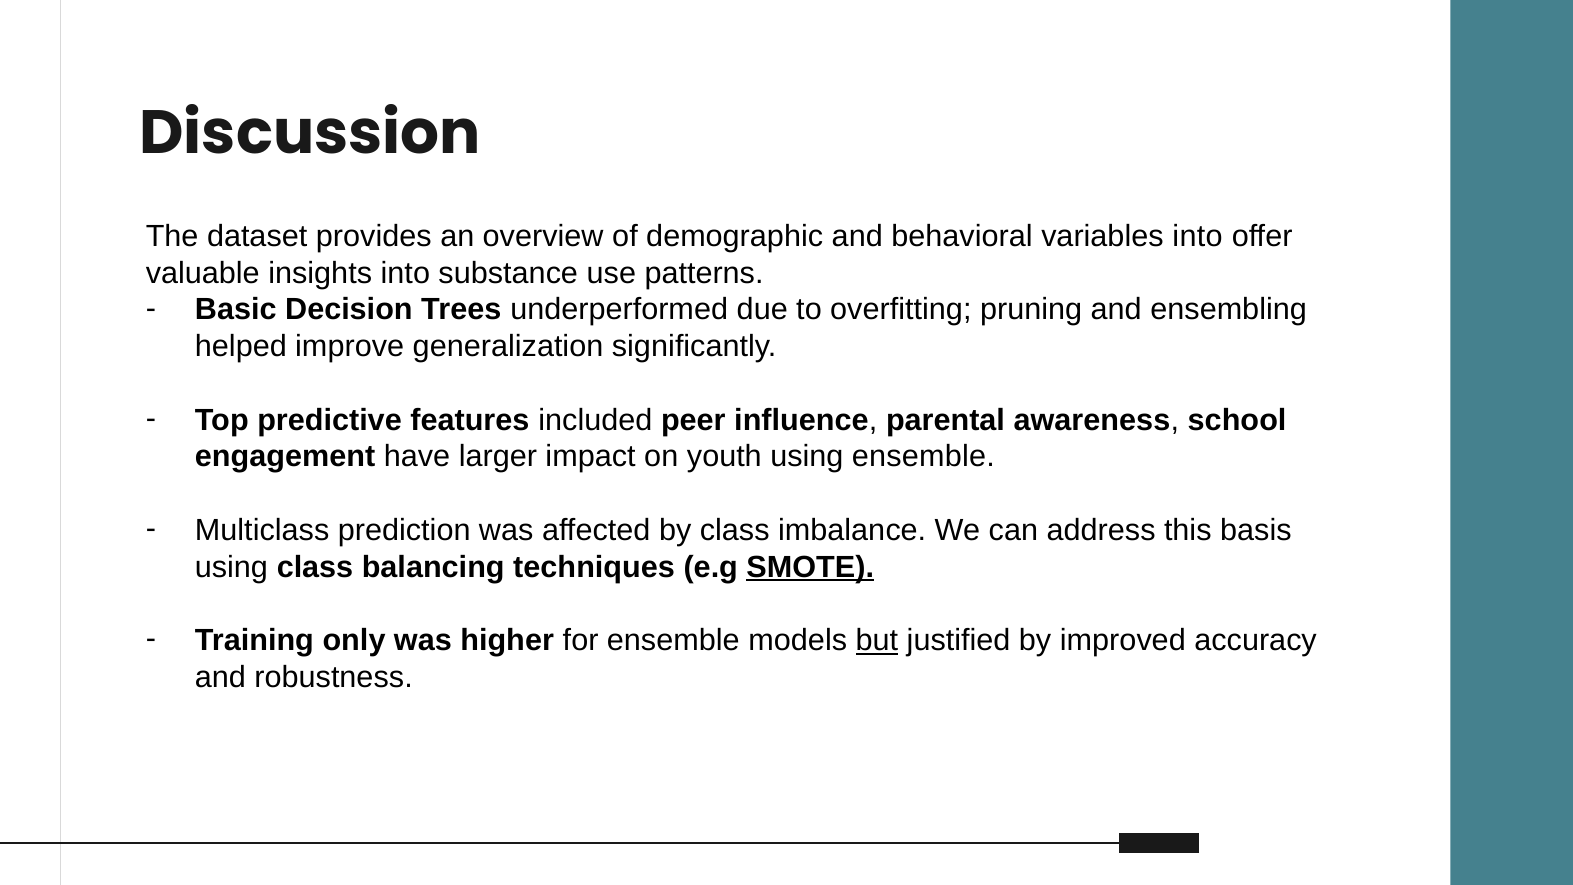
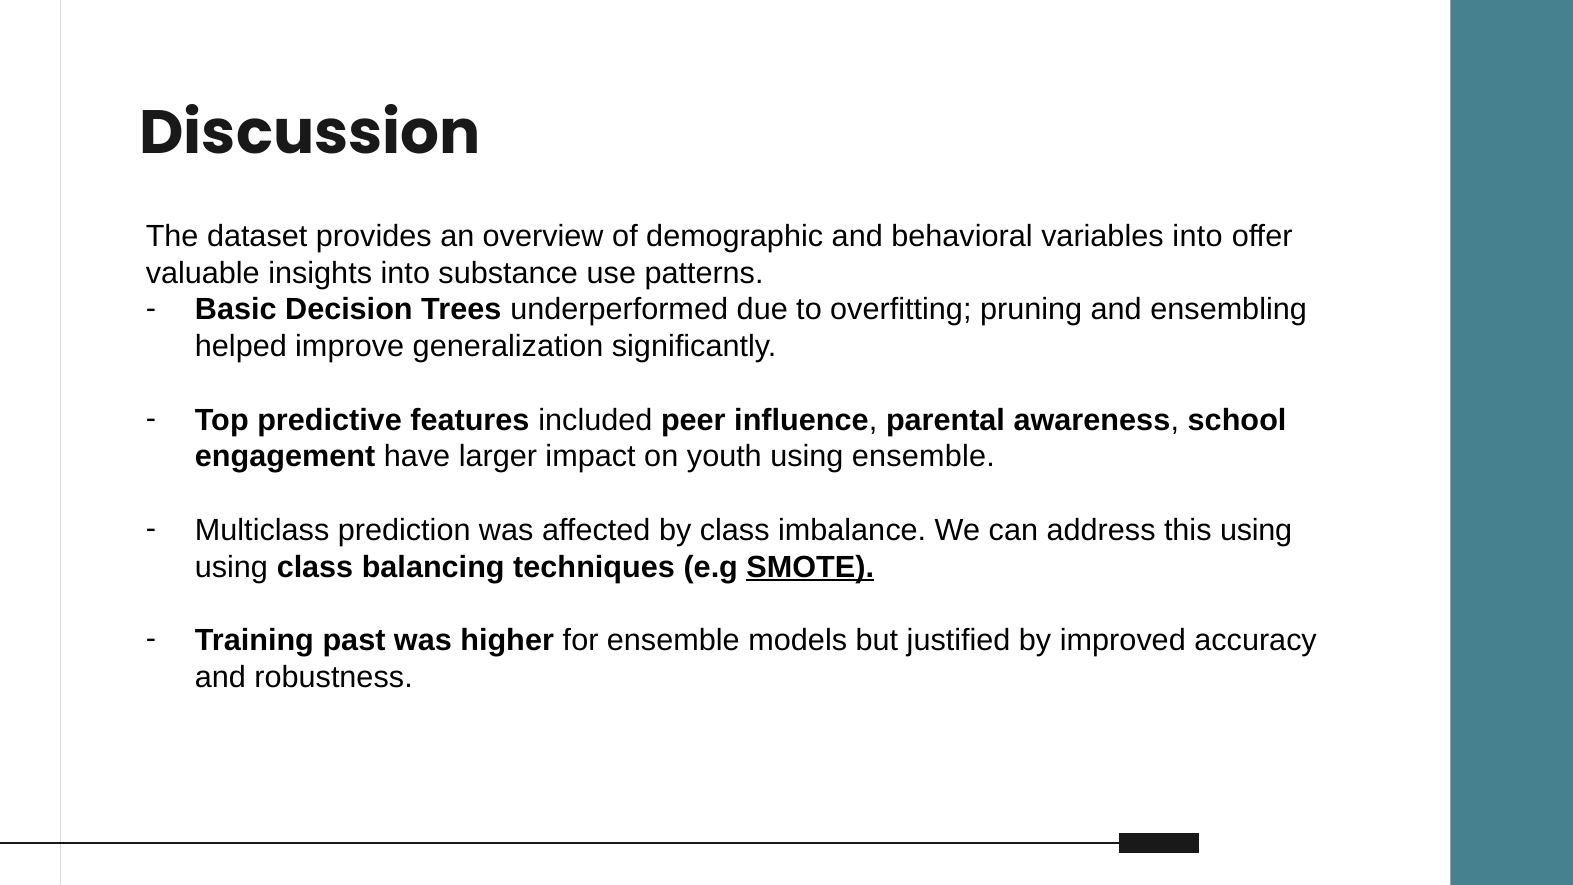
this basis: basis -> using
only: only -> past
but underline: present -> none
